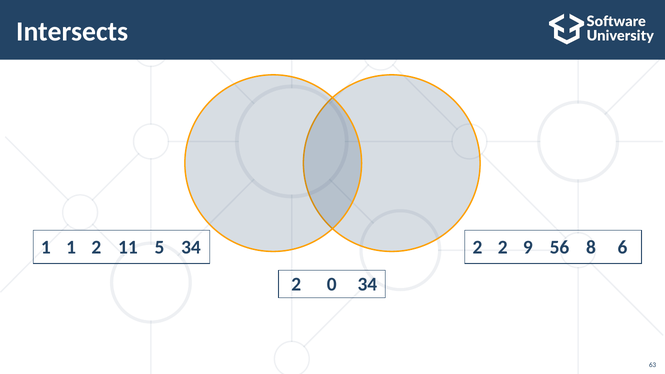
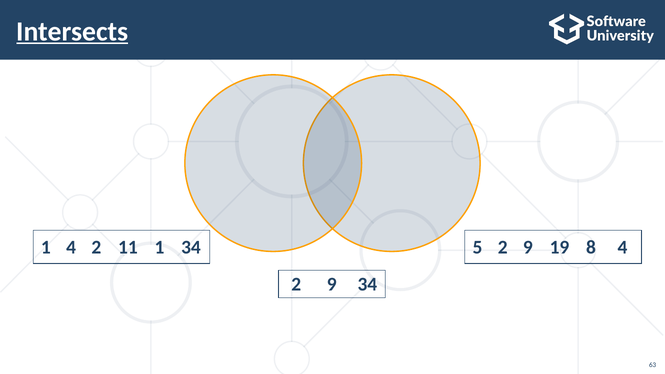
Intersects underline: none -> present
1 1: 1 -> 4
11 5: 5 -> 1
34 2: 2 -> 5
56: 56 -> 19
8 6: 6 -> 4
0 at (332, 284): 0 -> 9
